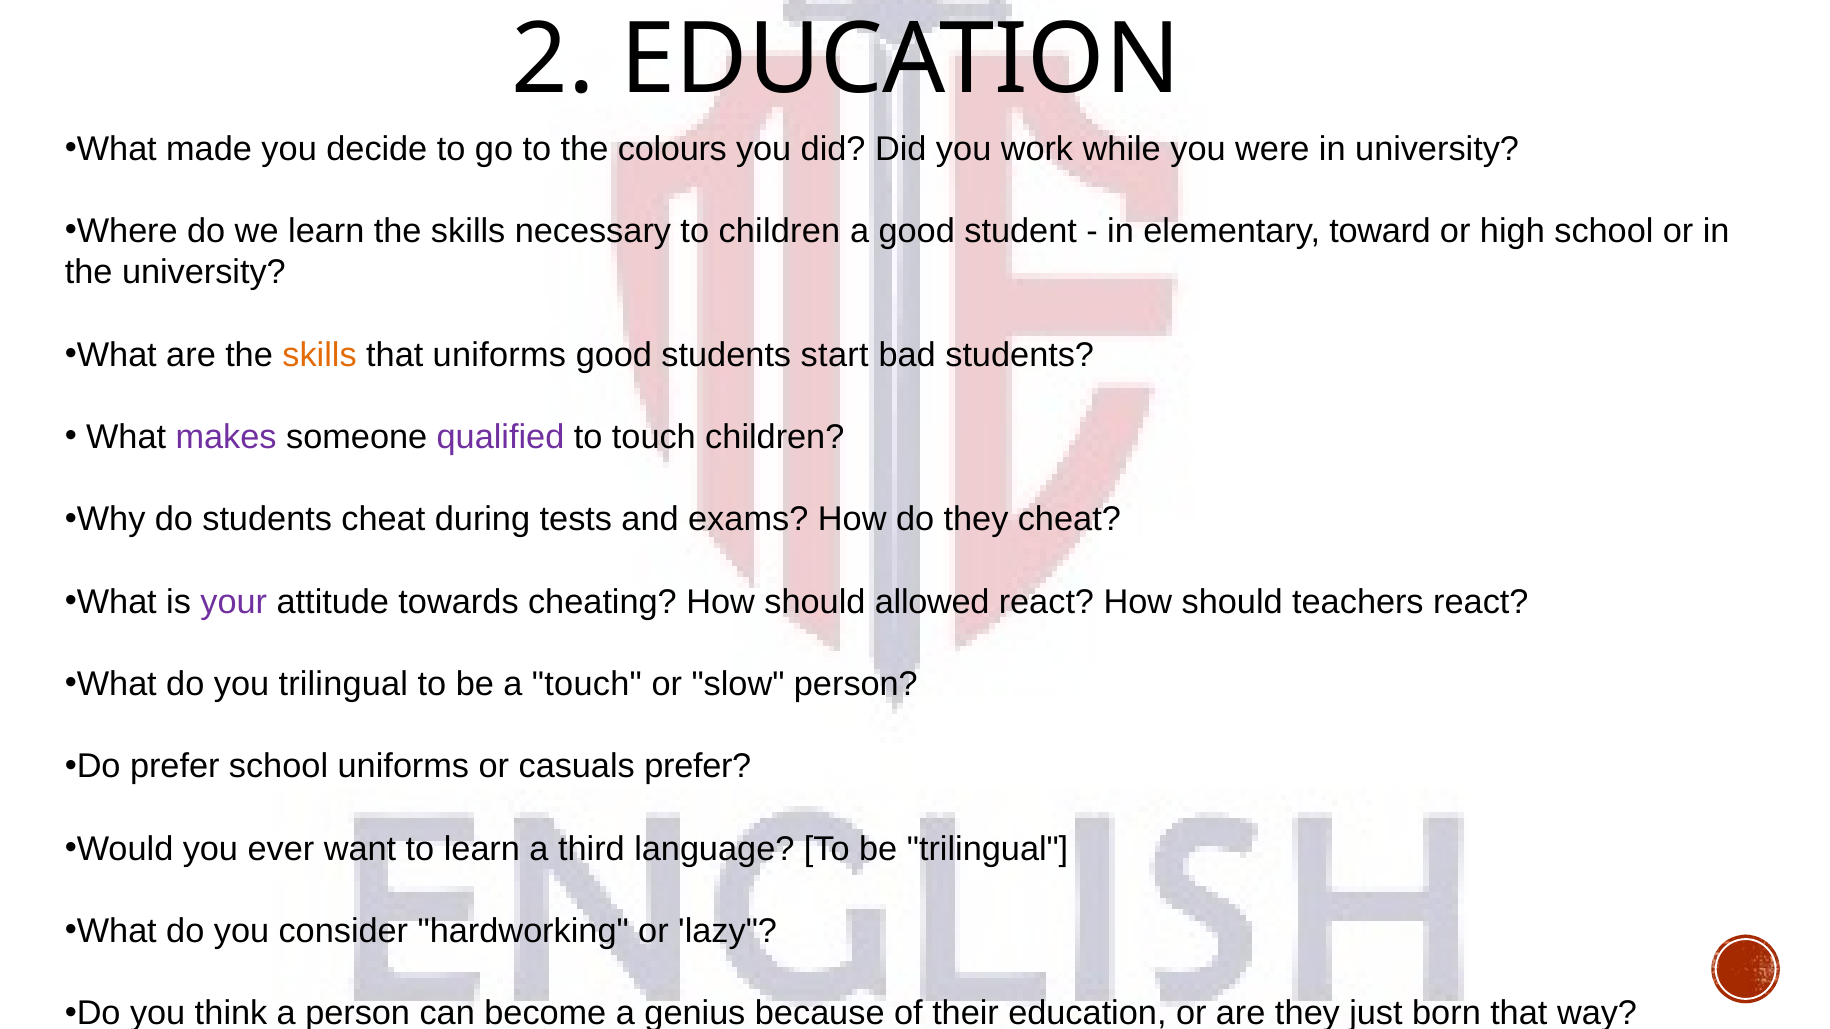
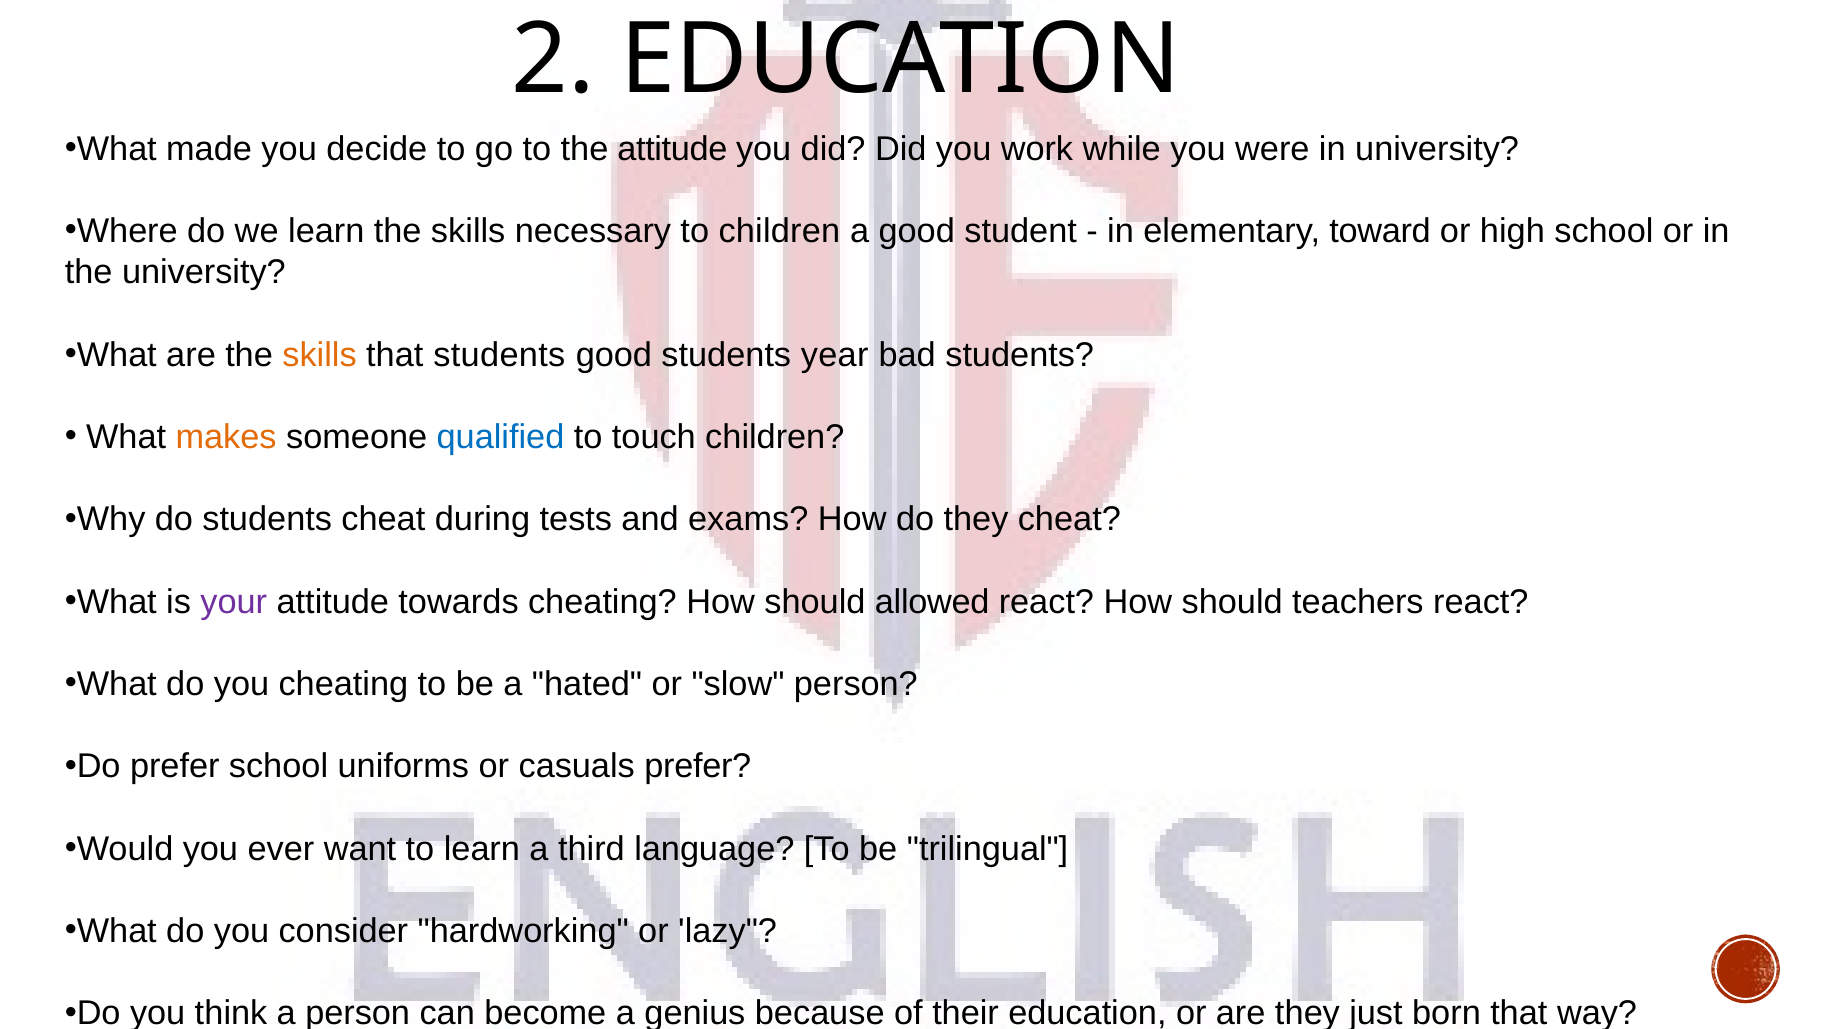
the colours: colours -> attitude
that uniforms: uniforms -> students
start: start -> year
makes colour: purple -> orange
qualified colour: purple -> blue
you trilingual: trilingual -> cheating
a touch: touch -> hated
